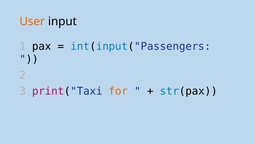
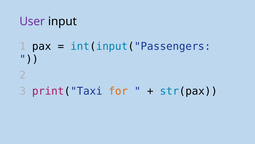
User colour: orange -> purple
